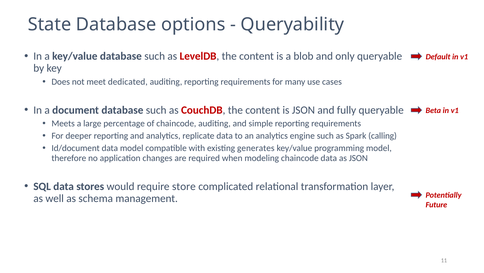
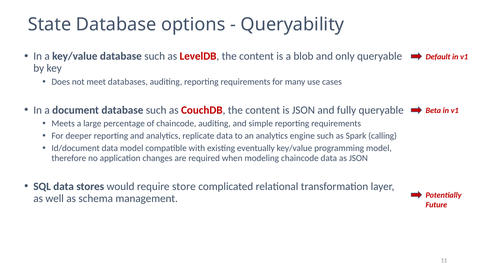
dedicated: dedicated -> databases
generates: generates -> eventually
